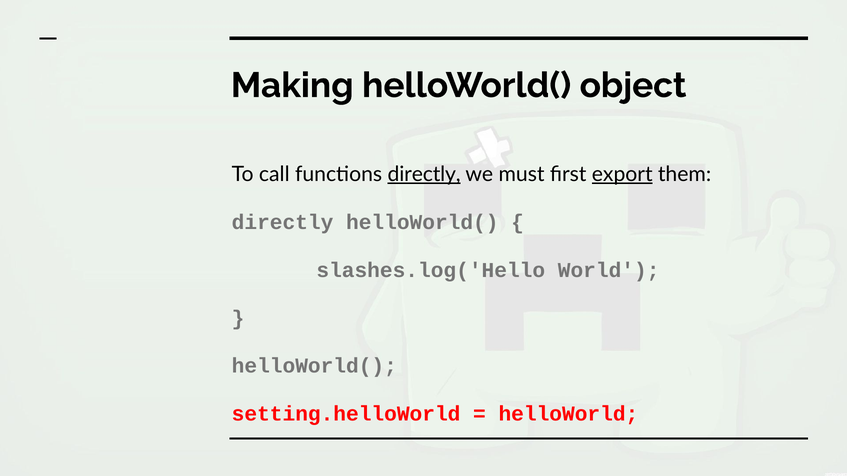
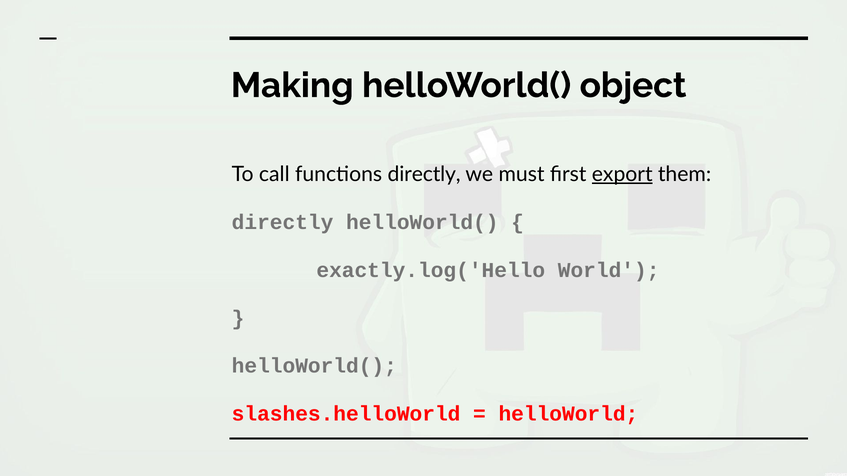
directly at (424, 174) underline: present -> none
slashes.log('Hello: slashes.log('Hello -> exactly.log('Hello
setting.helloWorld: setting.helloWorld -> slashes.helloWorld
